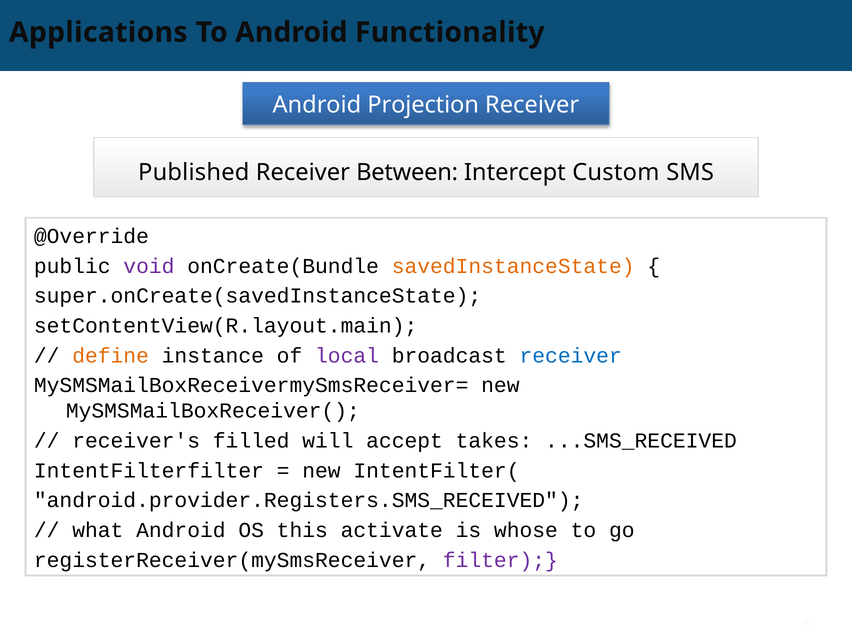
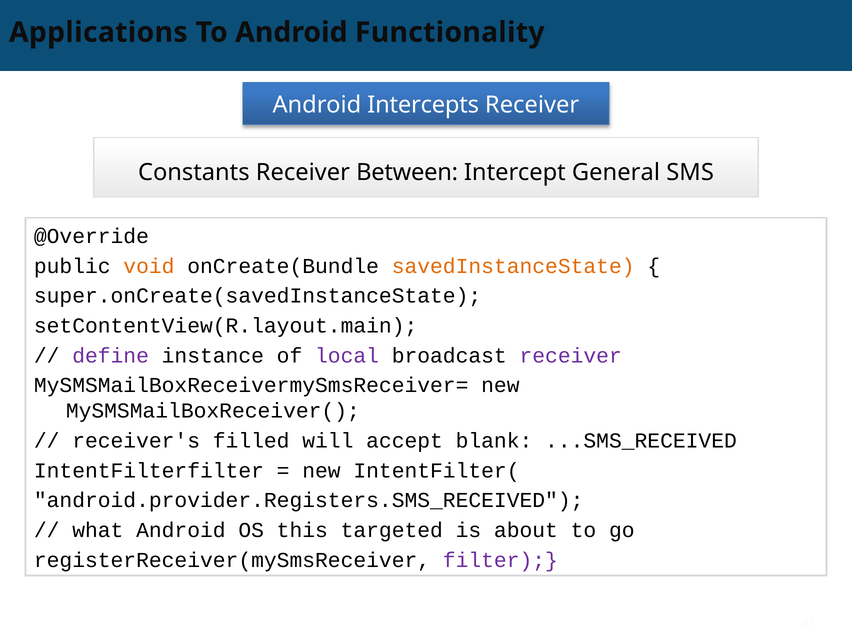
Projection: Projection -> Intercepts
Published: Published -> Constants
Custom: Custom -> General
void colour: purple -> orange
define colour: orange -> purple
receiver at (571, 356) colour: blue -> purple
takes: takes -> blank
activate: activate -> targeted
whose: whose -> about
